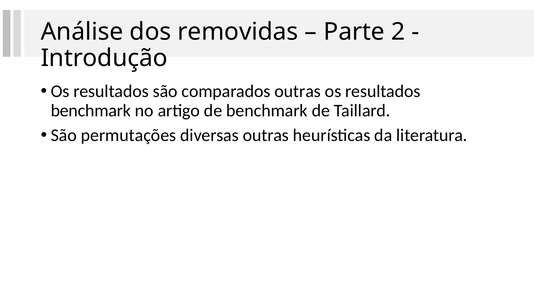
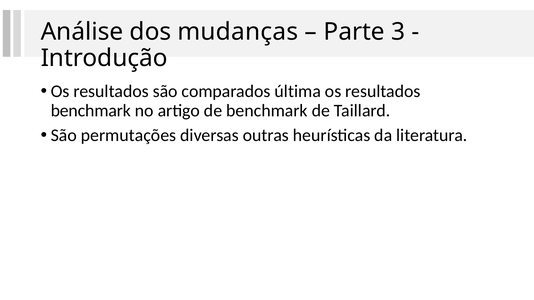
removidas: removidas -> mudanças
2: 2 -> 3
comparados outras: outras -> última
